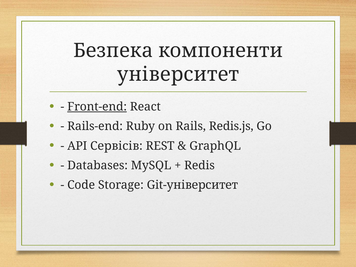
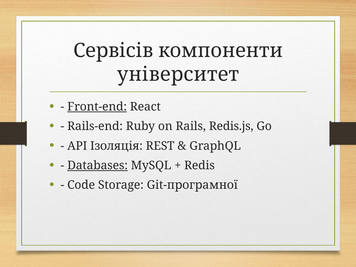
Безпека: Безпека -> Сервісів
Сервісів: Сервісів -> Ізоляція
Databases underline: none -> present
Git-університет: Git-університет -> Git-програмної
